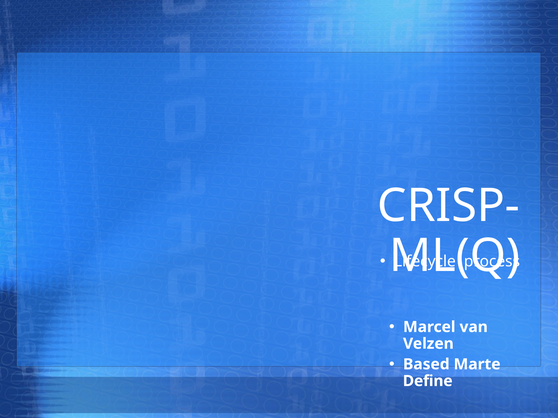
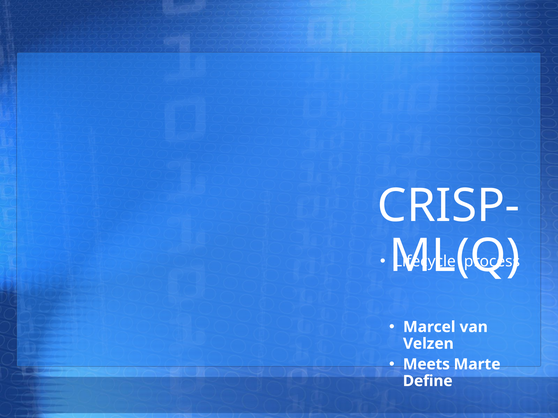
Based: Based -> Meets
